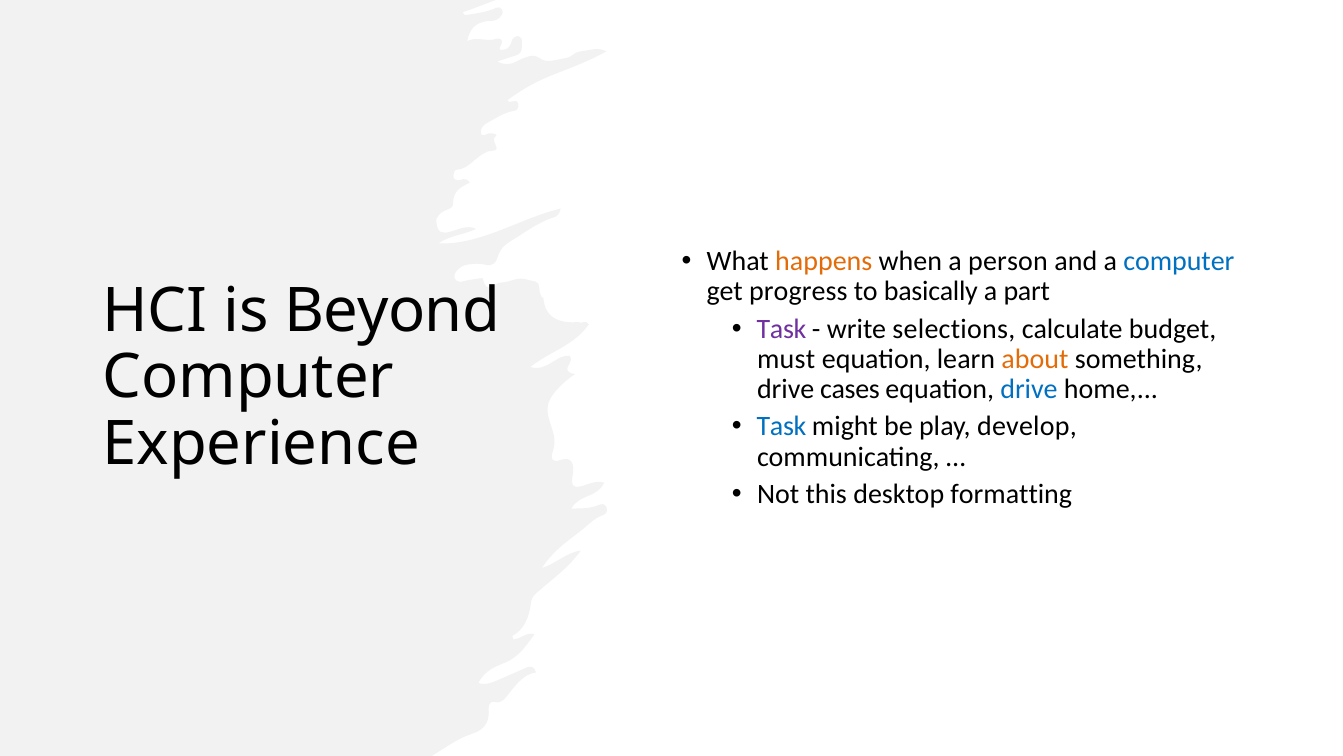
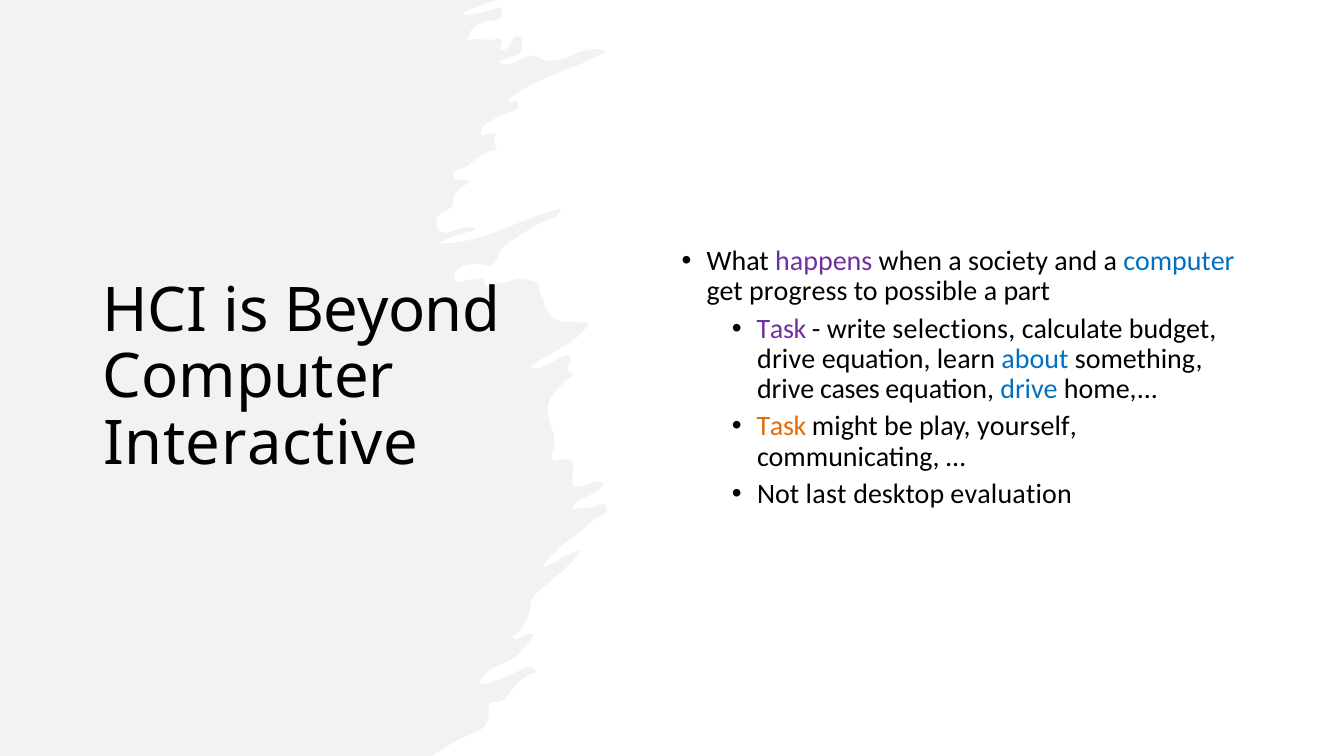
happens colour: orange -> purple
person: person -> society
basically: basically -> possible
must at (786, 359): must -> drive
about colour: orange -> blue
Task at (781, 426) colour: blue -> orange
develop: develop -> yourself
Experience: Experience -> Interactive
this: this -> last
formatting: formatting -> evaluation
